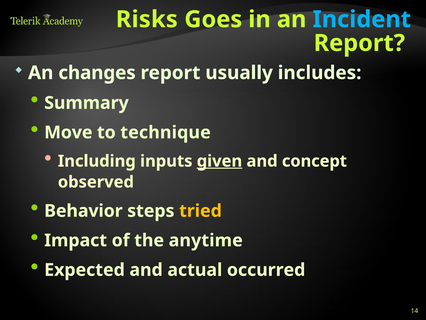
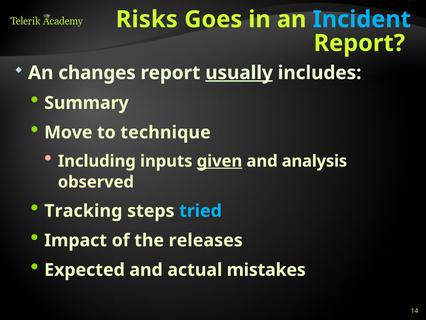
usually underline: none -> present
concept: concept -> analysis
Behavior: Behavior -> Tracking
tried colour: yellow -> light blue
anytime: anytime -> releases
occurred: occurred -> mistakes
